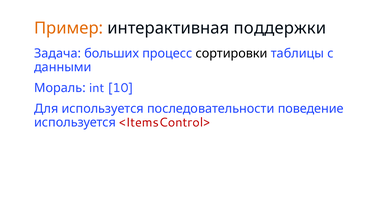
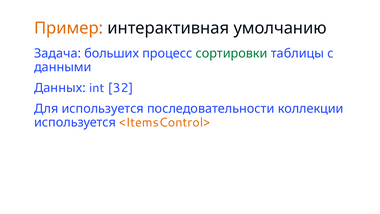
поддержки: поддержки -> умолчанию
сортировки colour: black -> green
Мораль: Мораль -> Данных
10: 10 -> 32
поведение: поведение -> коллекции
<ItemsControl> colour: red -> orange
